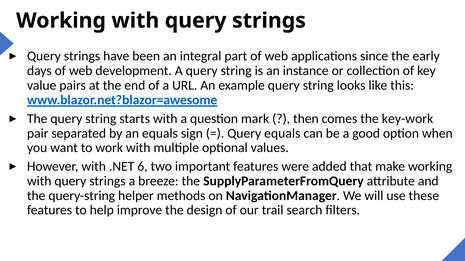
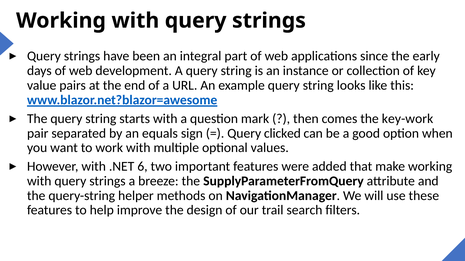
Query equals: equals -> clicked
